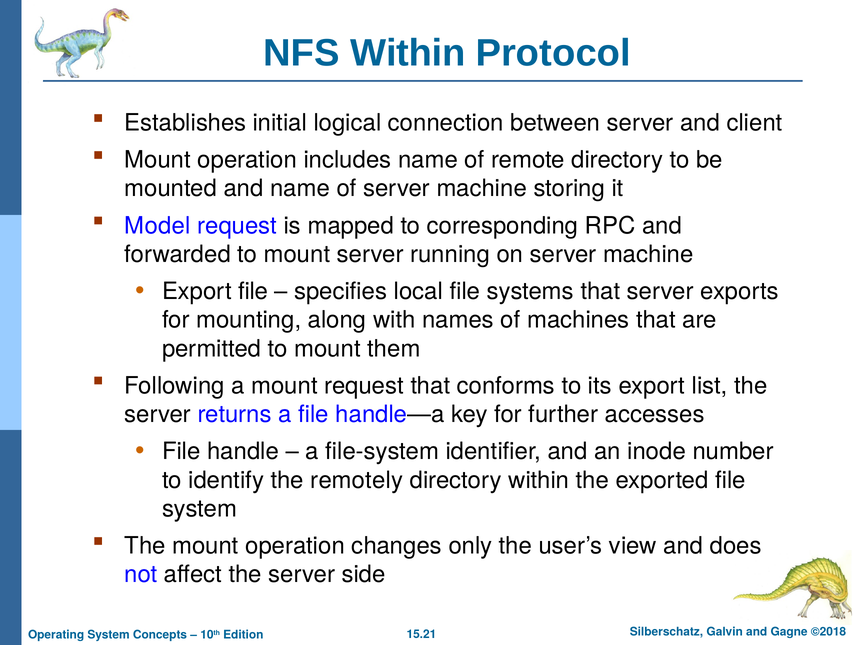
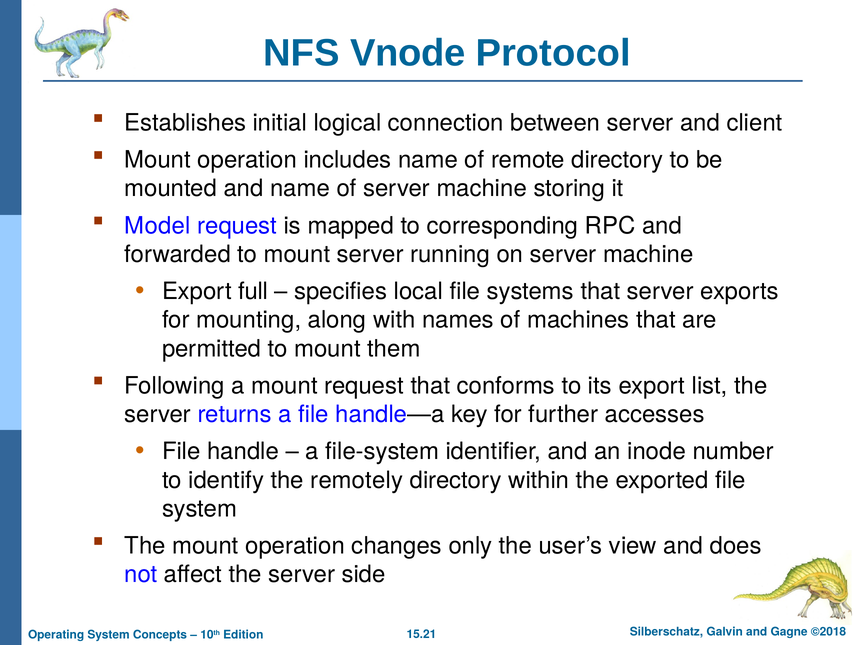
NFS Within: Within -> Vnode
Export file: file -> full
